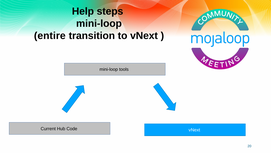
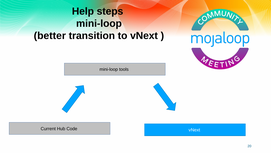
entire: entire -> better
